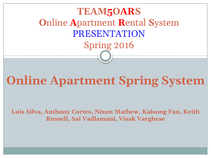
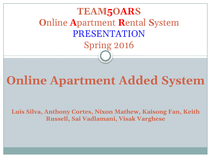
Apartment Spring: Spring -> Added
